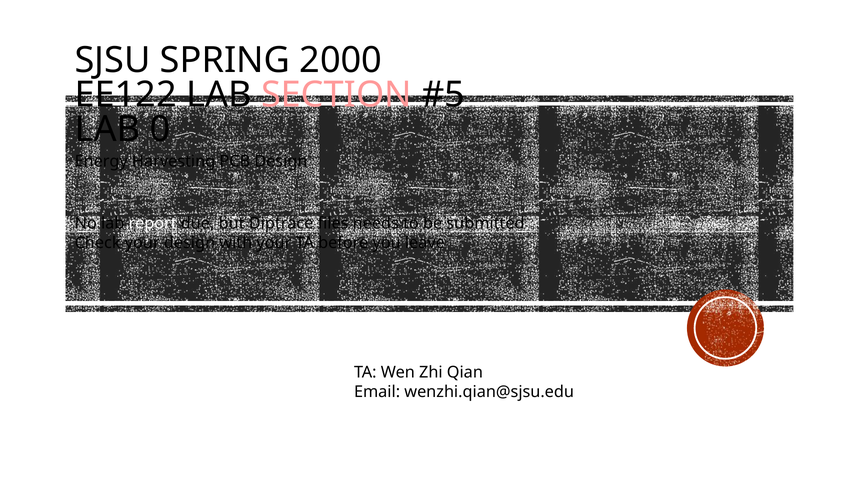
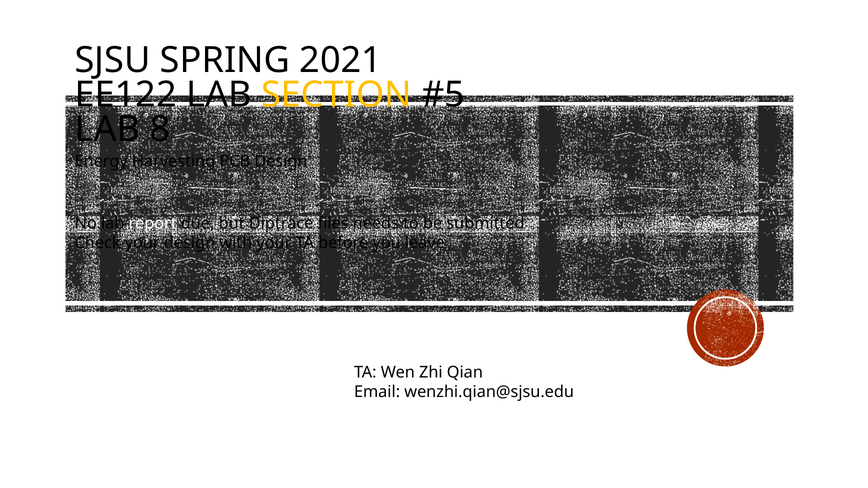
2000: 2000 -> 2021
SECTION colour: pink -> yellow
0: 0 -> 8
